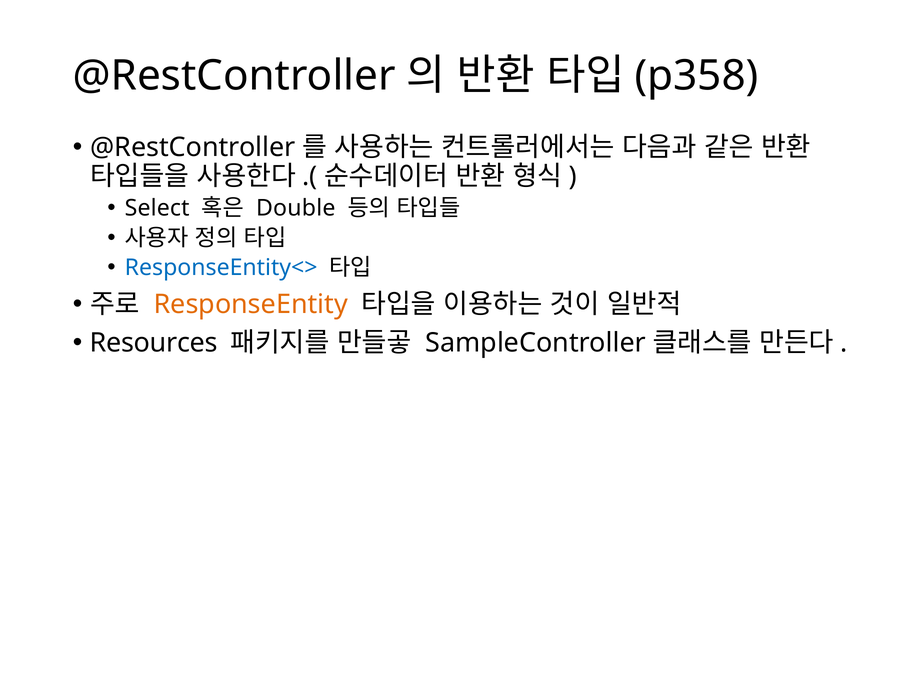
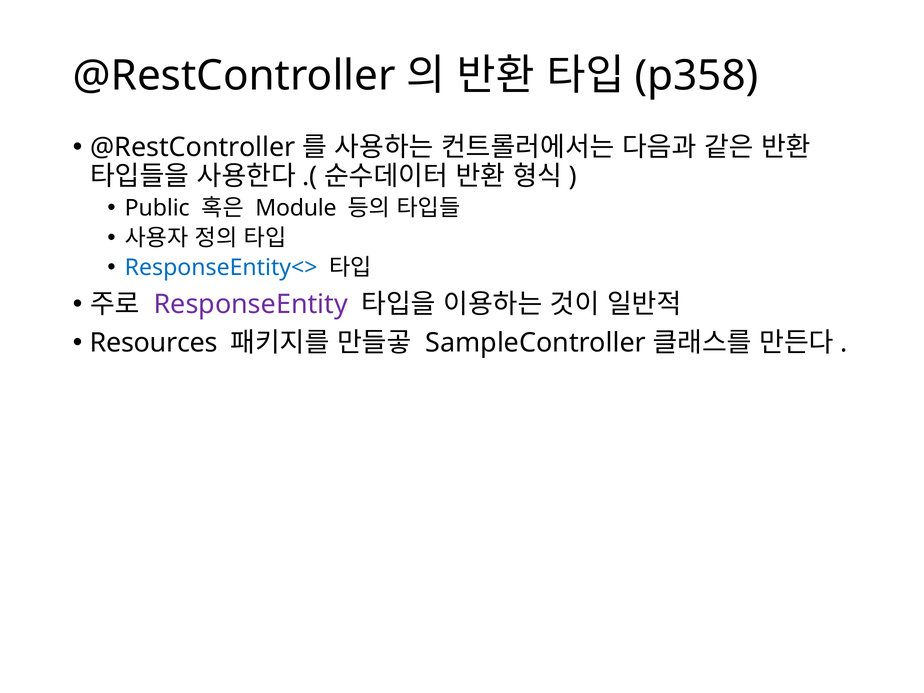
Select: Select -> Public
Double: Double -> Module
ResponseEntity colour: orange -> purple
